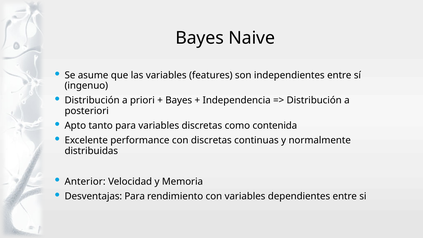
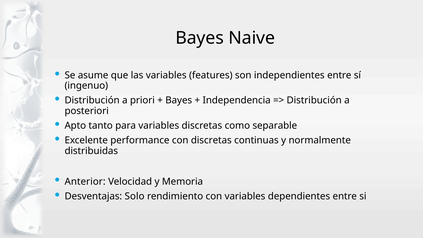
contenida: contenida -> separable
Desventajas Para: Para -> Solo
